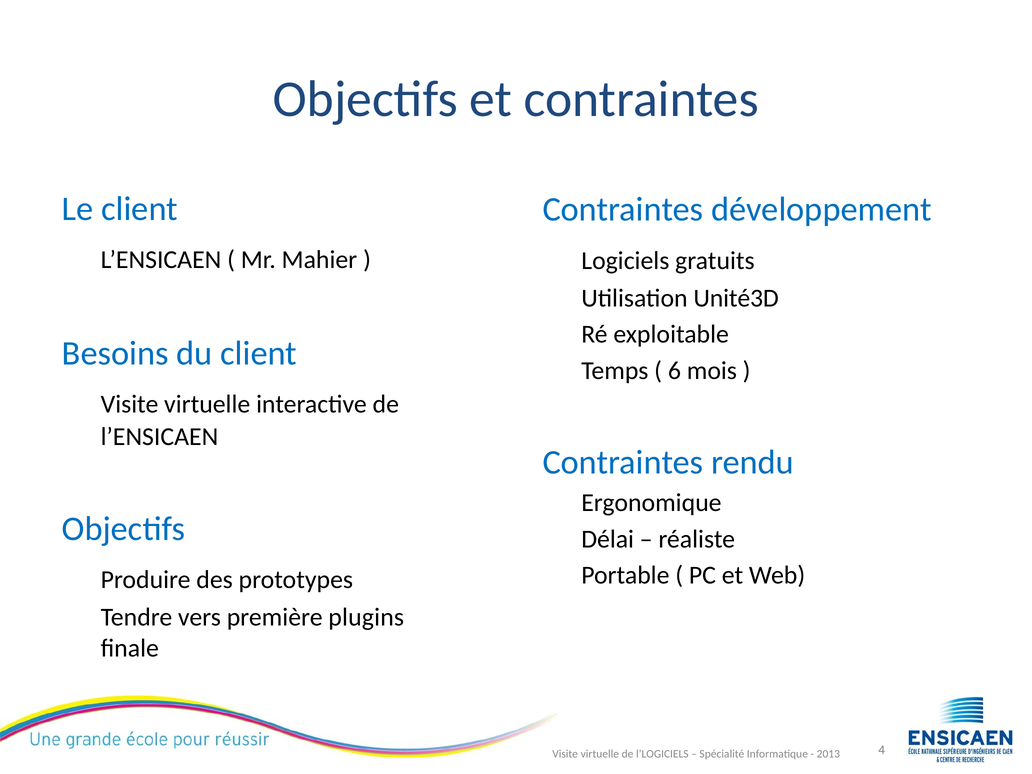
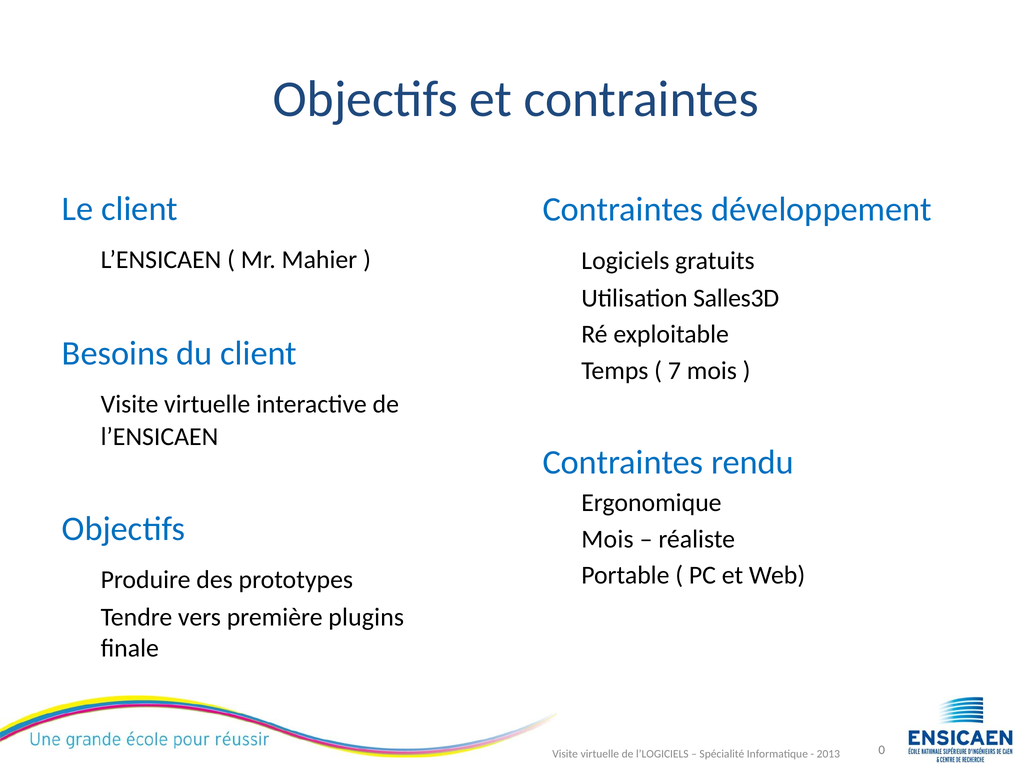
Unité3D: Unité3D -> Salles3D
6: 6 -> 7
Délai at (608, 539): Délai -> Mois
4: 4 -> 0
